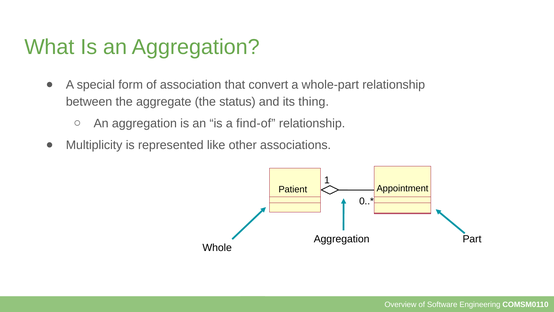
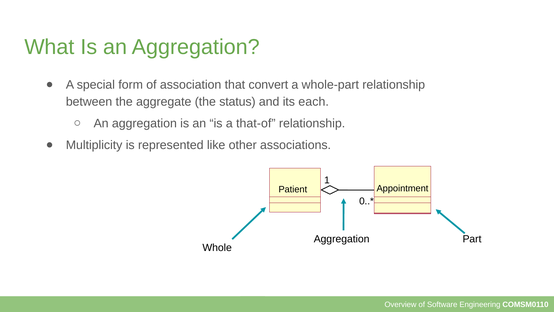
thing: thing -> each
find-of: find-of -> that-of
